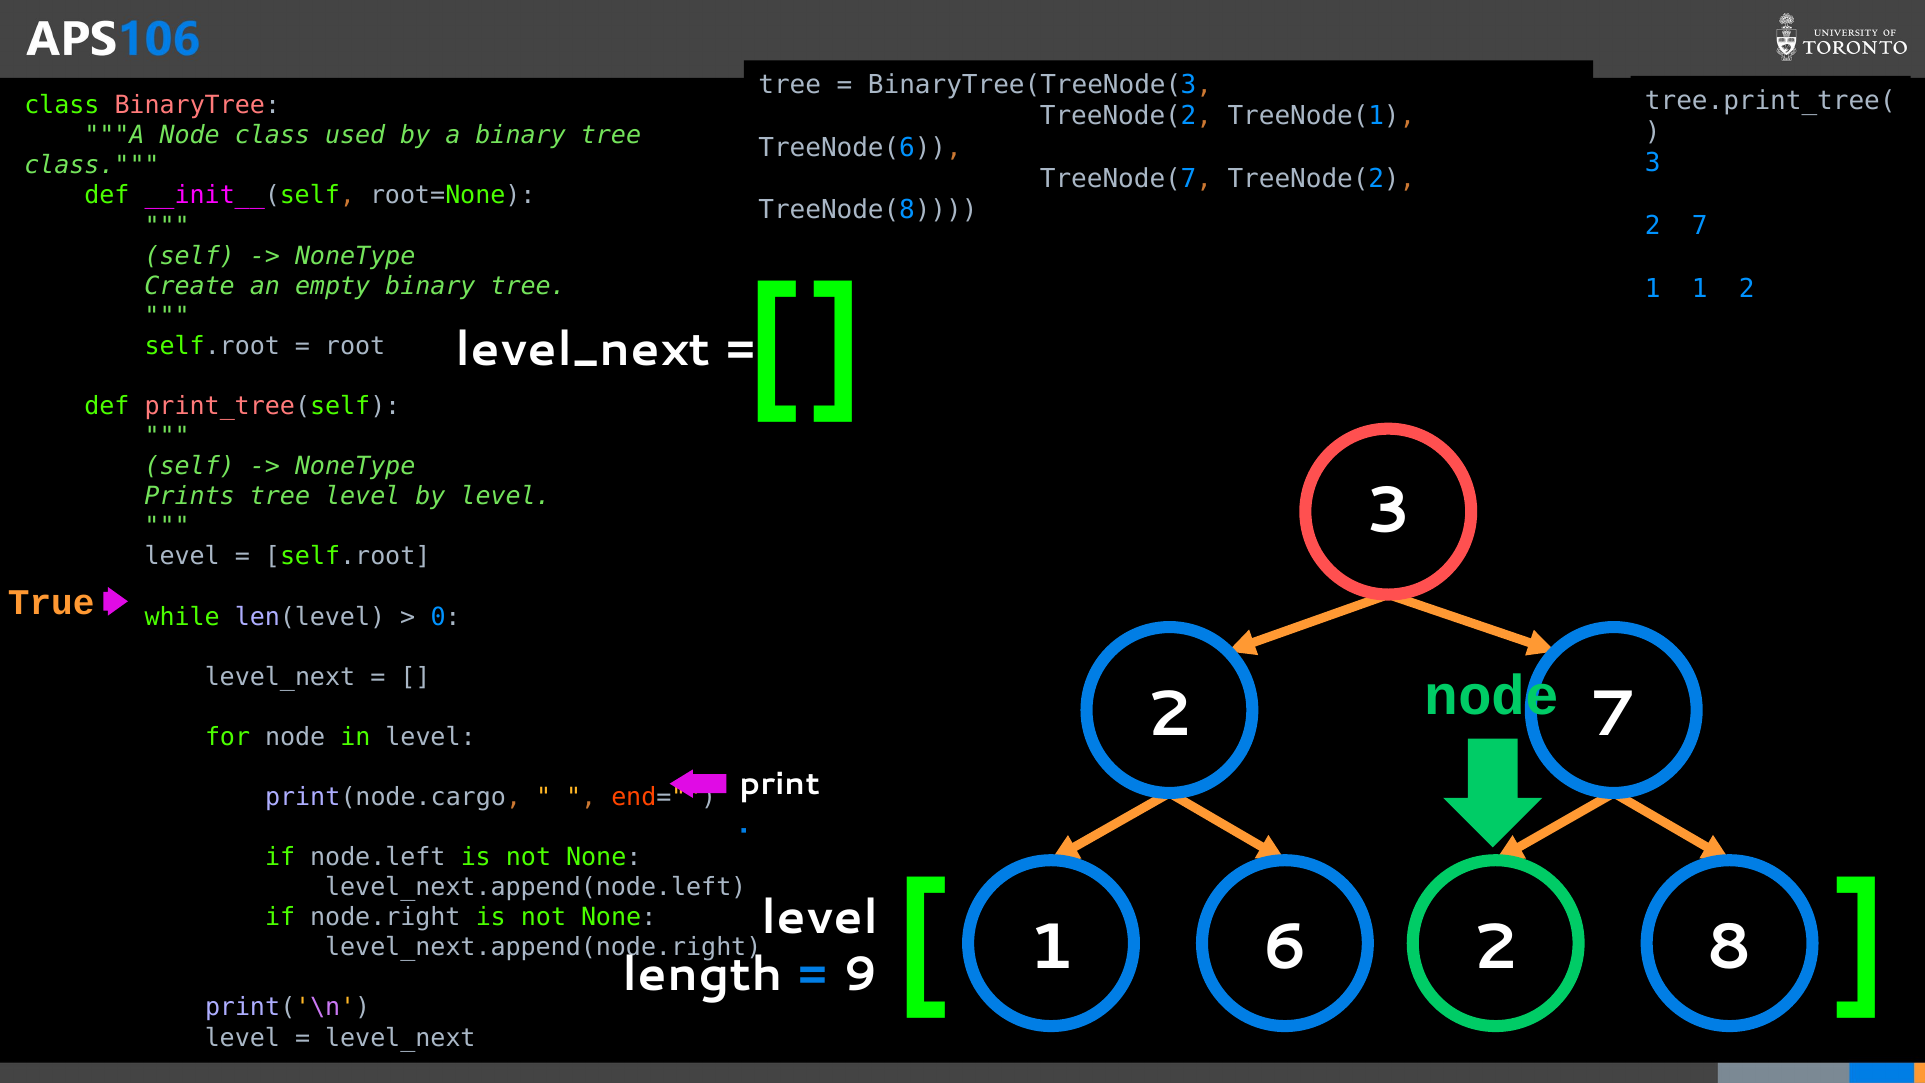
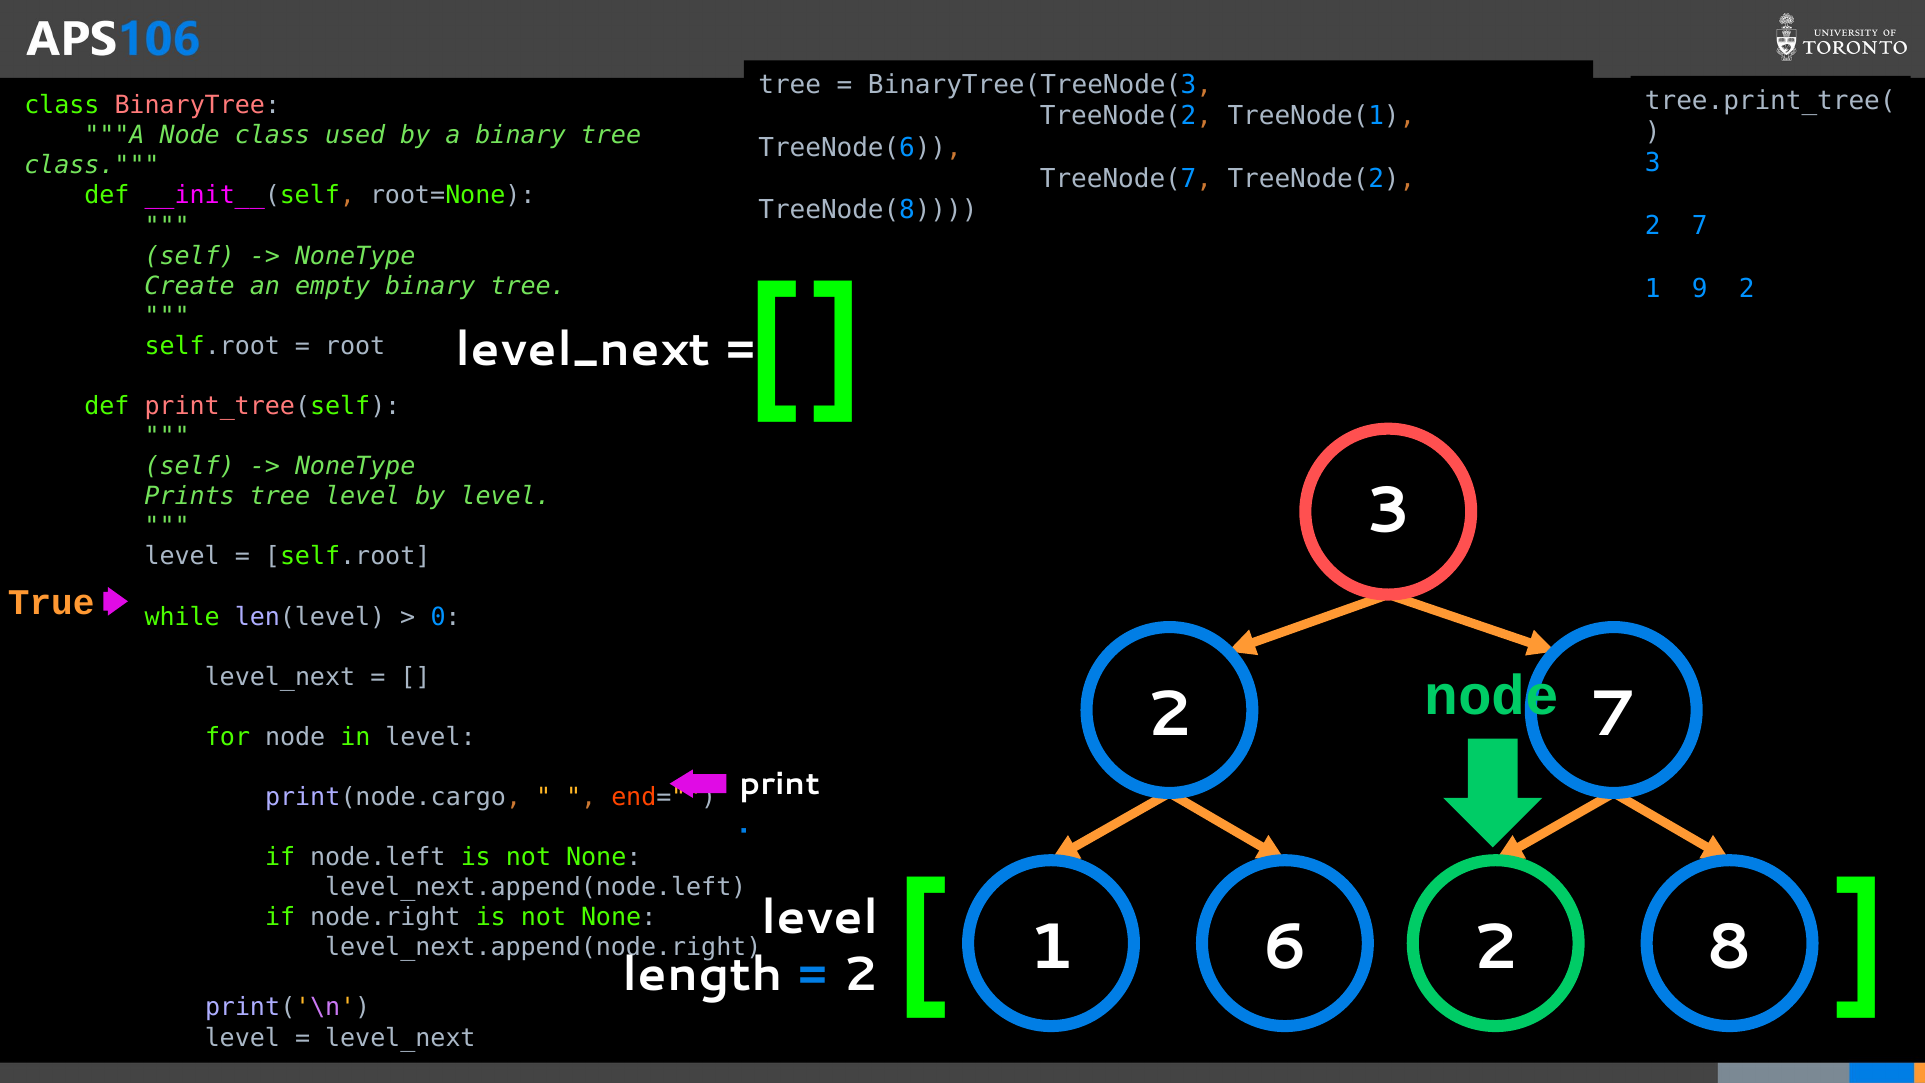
1 1: 1 -> 9
9 at (860, 975): 9 -> 2
